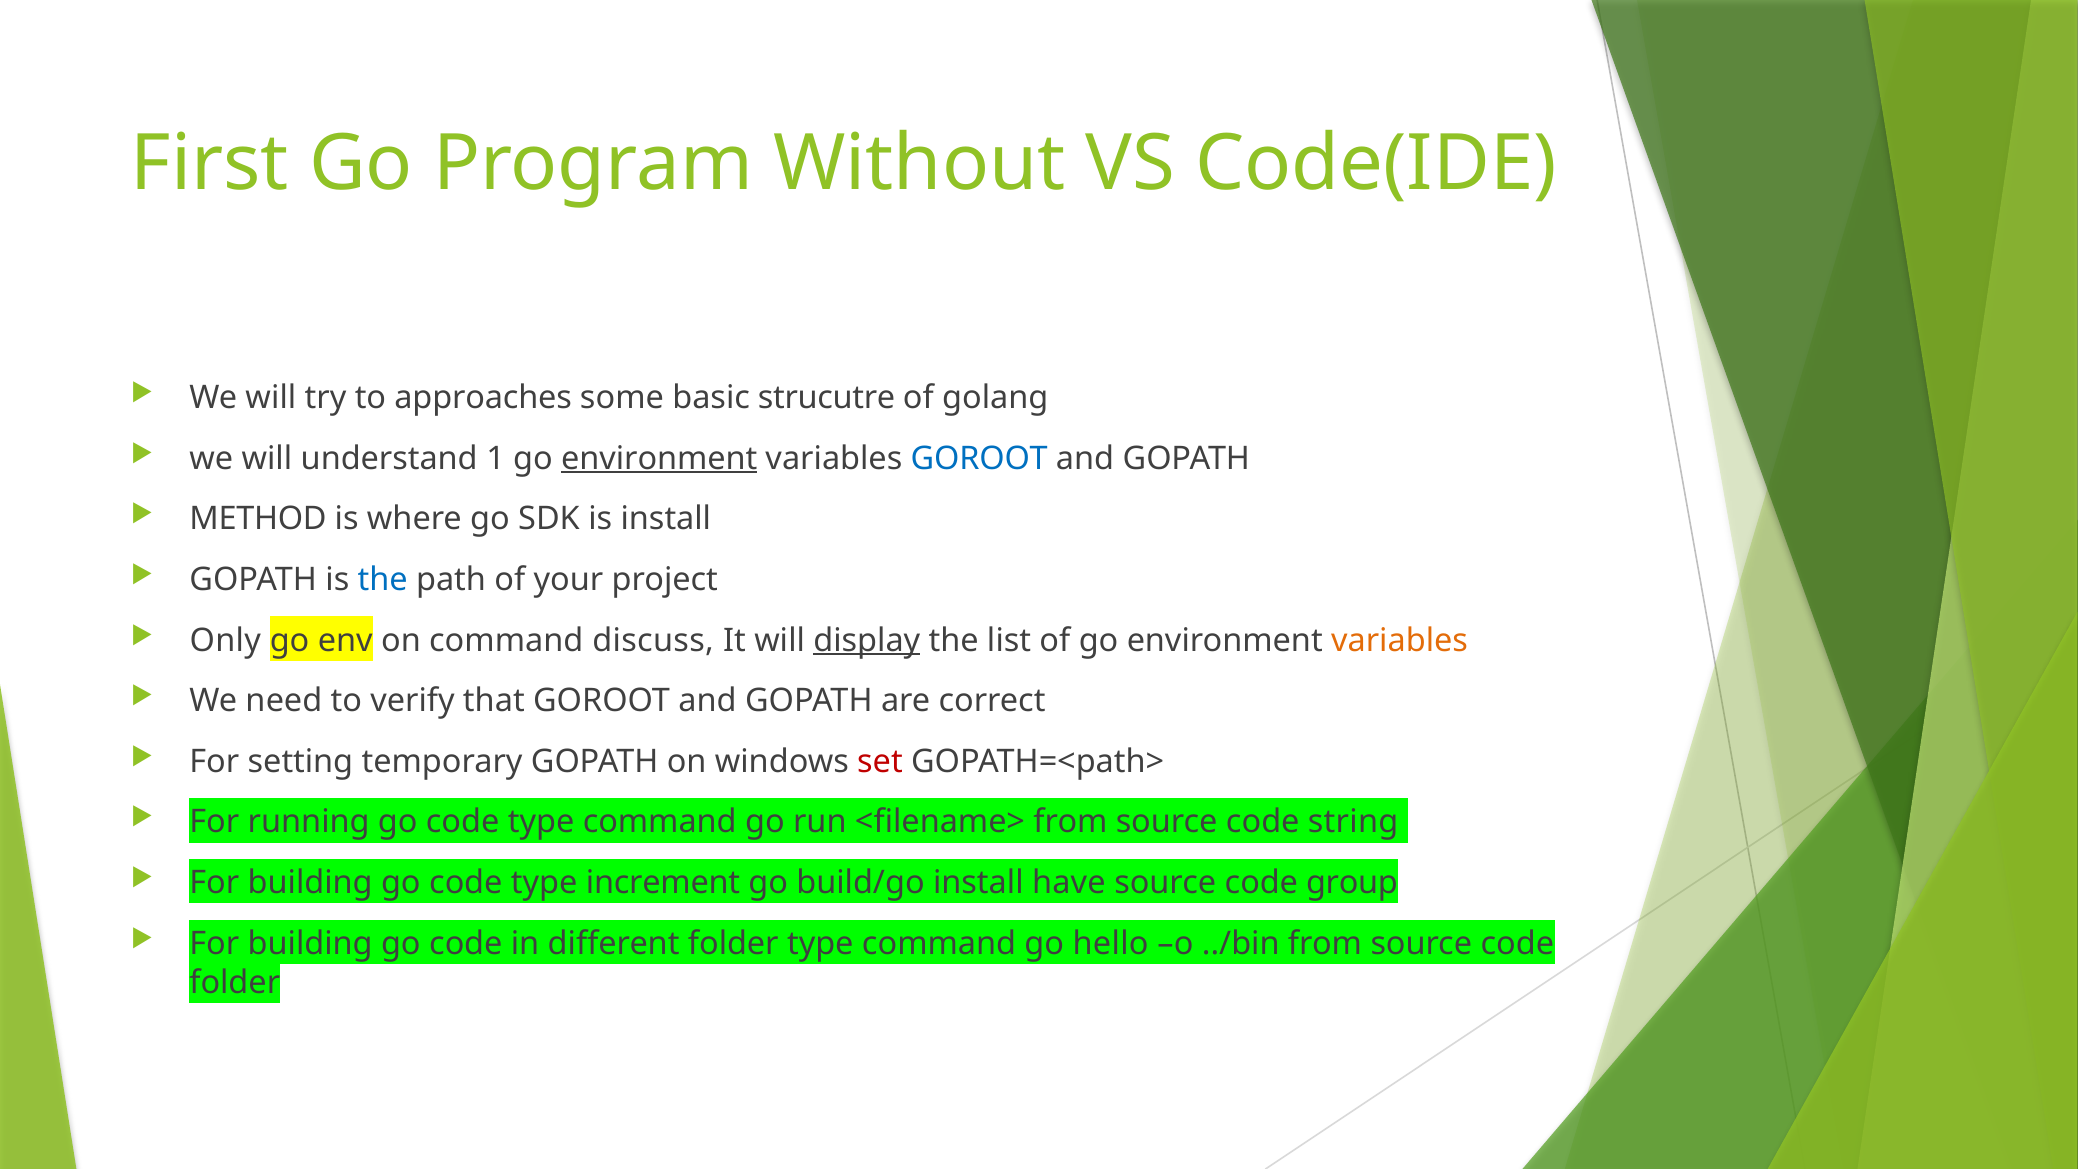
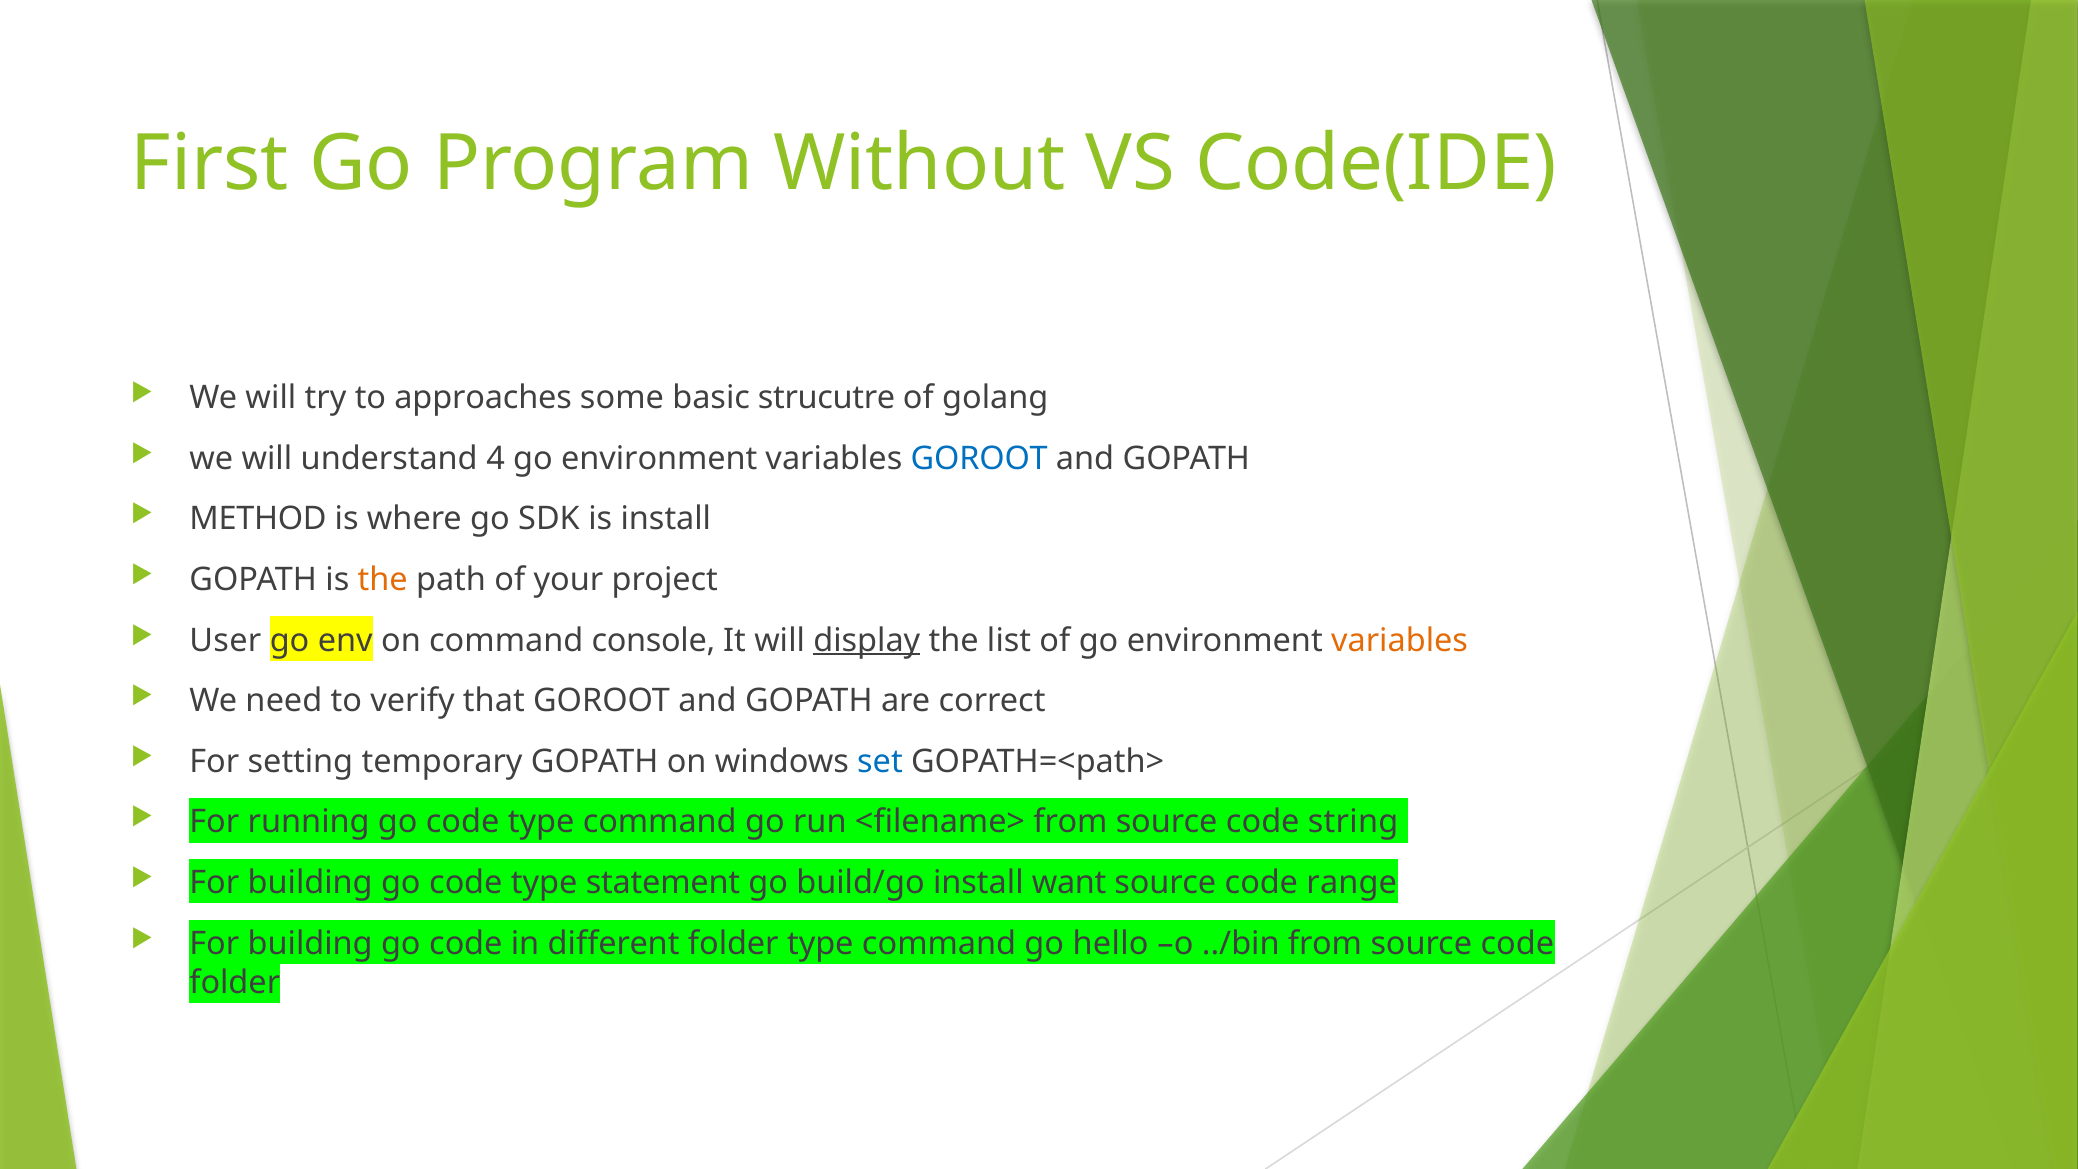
1: 1 -> 4
environment at (659, 458) underline: present -> none
the at (383, 580) colour: blue -> orange
Only: Only -> User
discuss: discuss -> console
set colour: red -> blue
increment: increment -> statement
have: have -> want
group: group -> range
